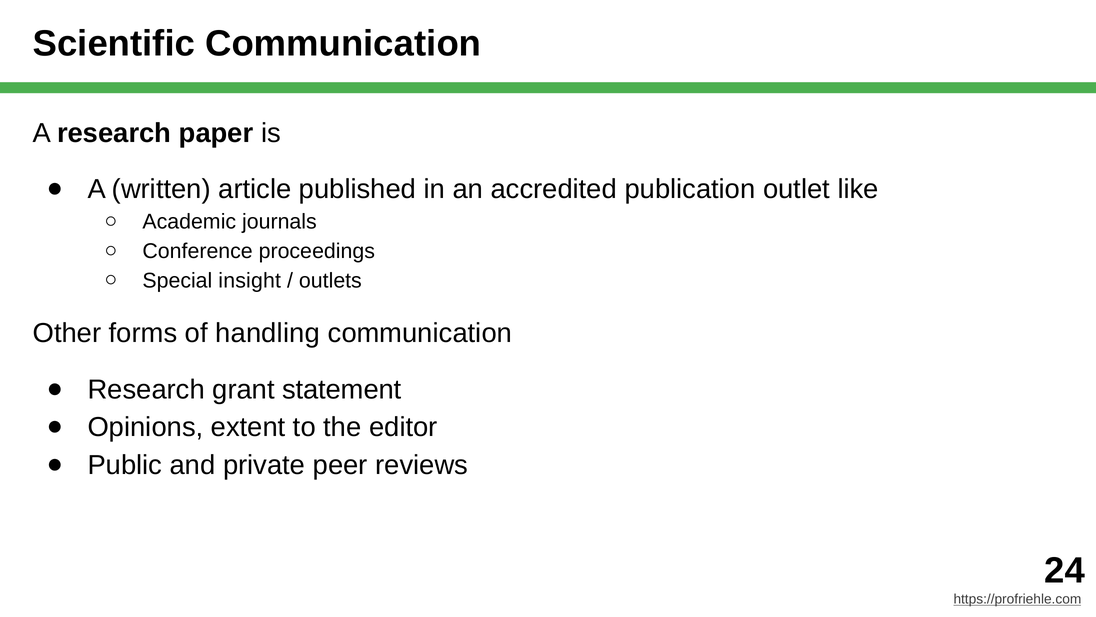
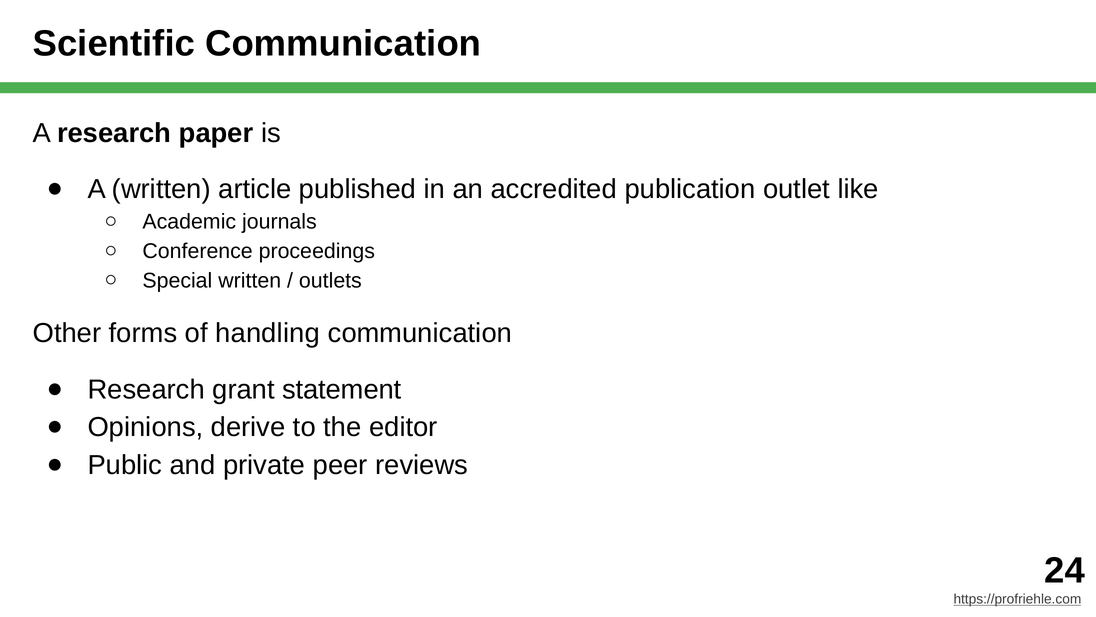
Special insight: insight -> written
extent: extent -> derive
